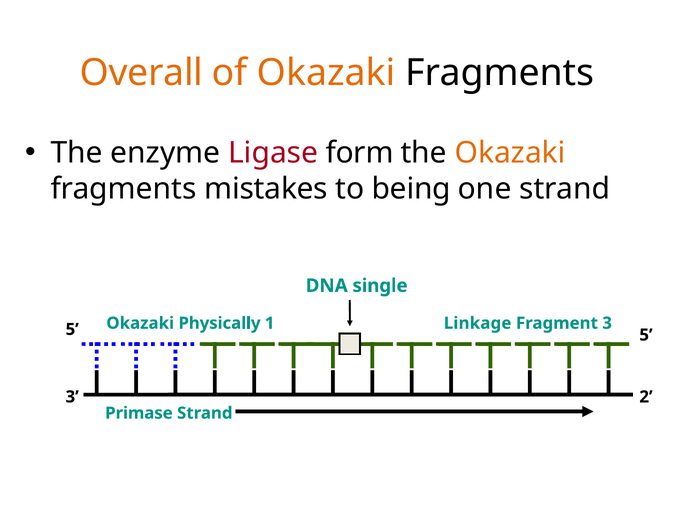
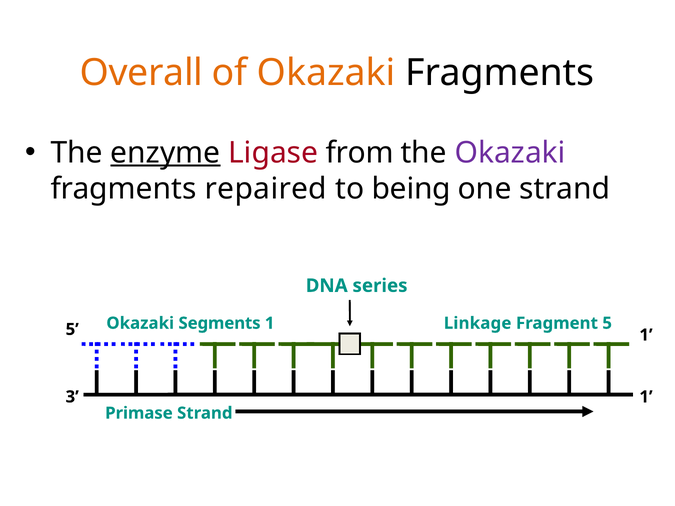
enzyme underline: none -> present
form: form -> from
Okazaki at (510, 153) colour: orange -> purple
mistakes: mistakes -> repaired
single: single -> series
Physically: Physically -> Segments
Fragment 3: 3 -> 5
5 at (646, 335): 5 -> 1
2 at (646, 397): 2 -> 1
